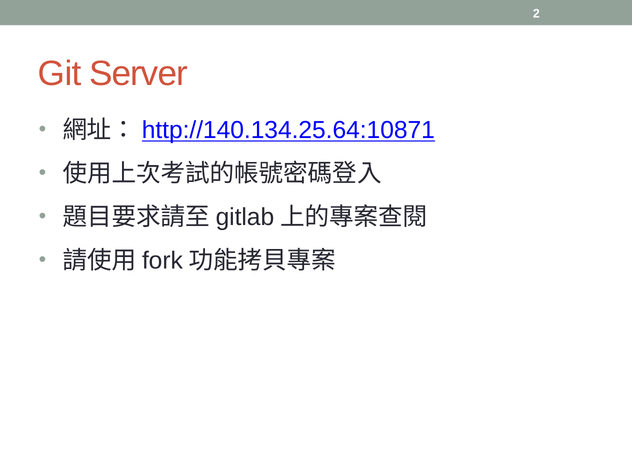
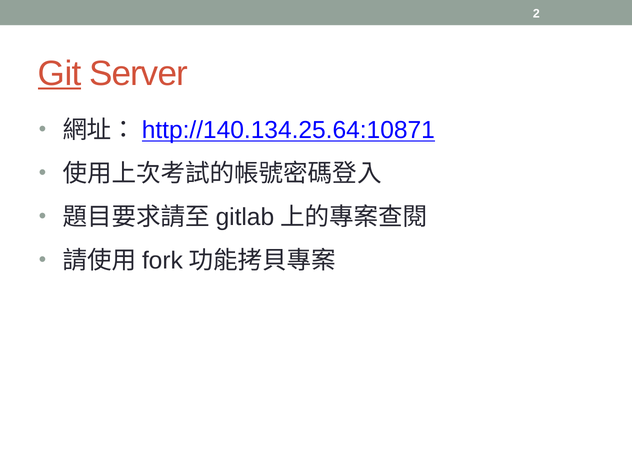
Git underline: none -> present
